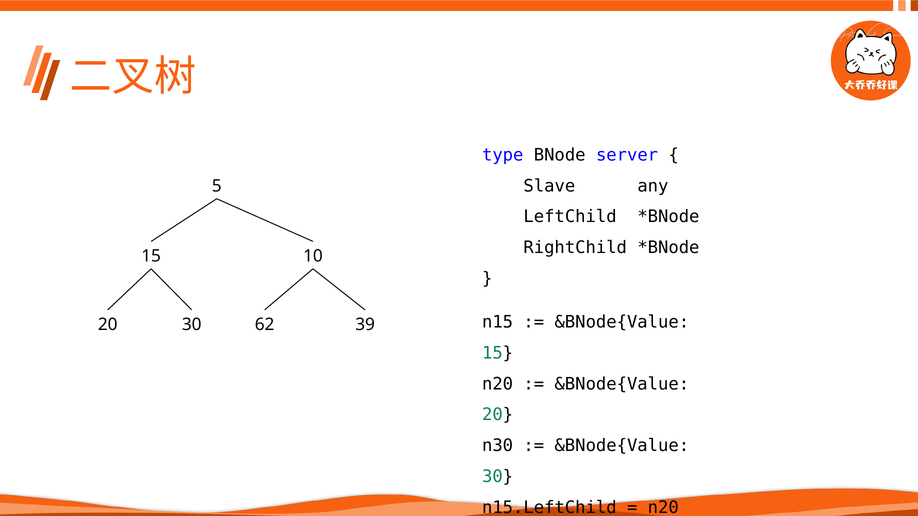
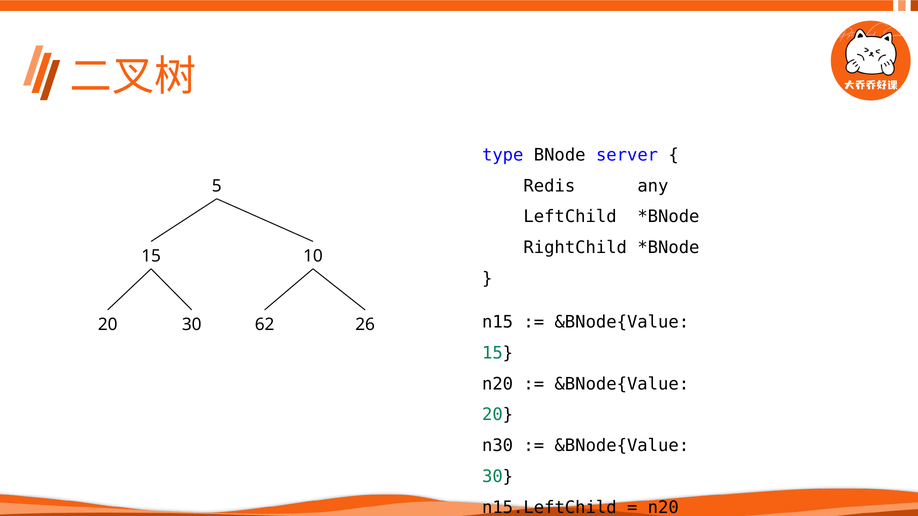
Slave: Slave -> Redis
39: 39 -> 26
